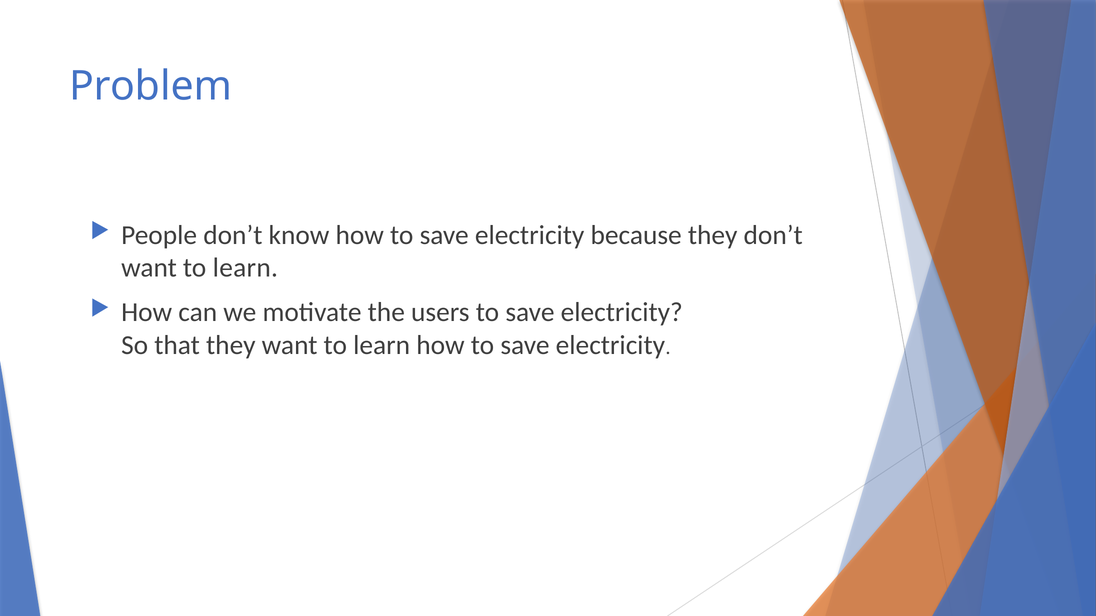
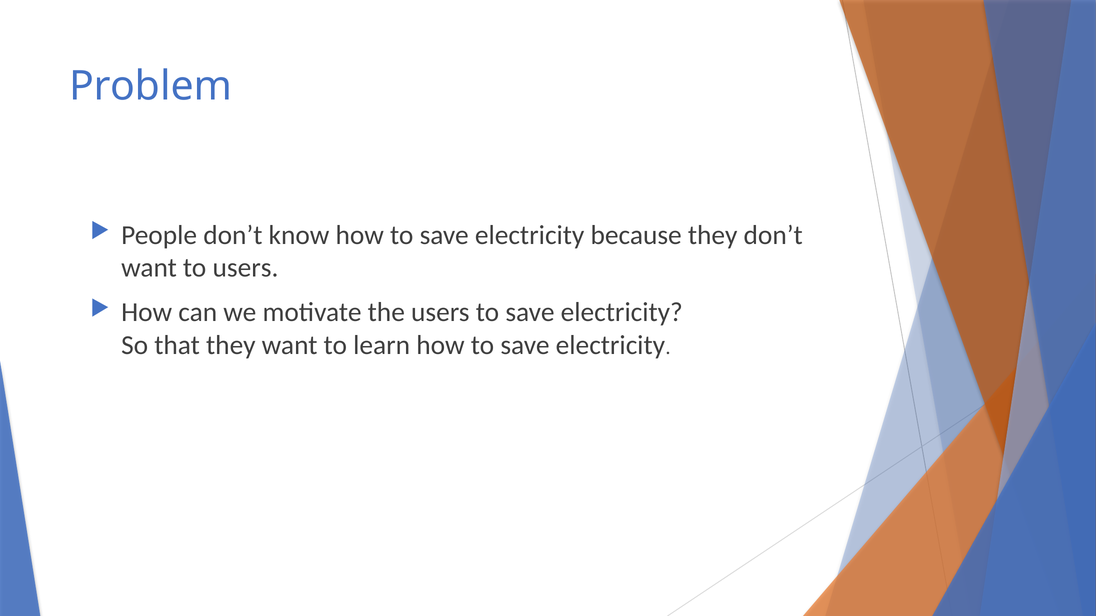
learn at (245, 268): learn -> users
